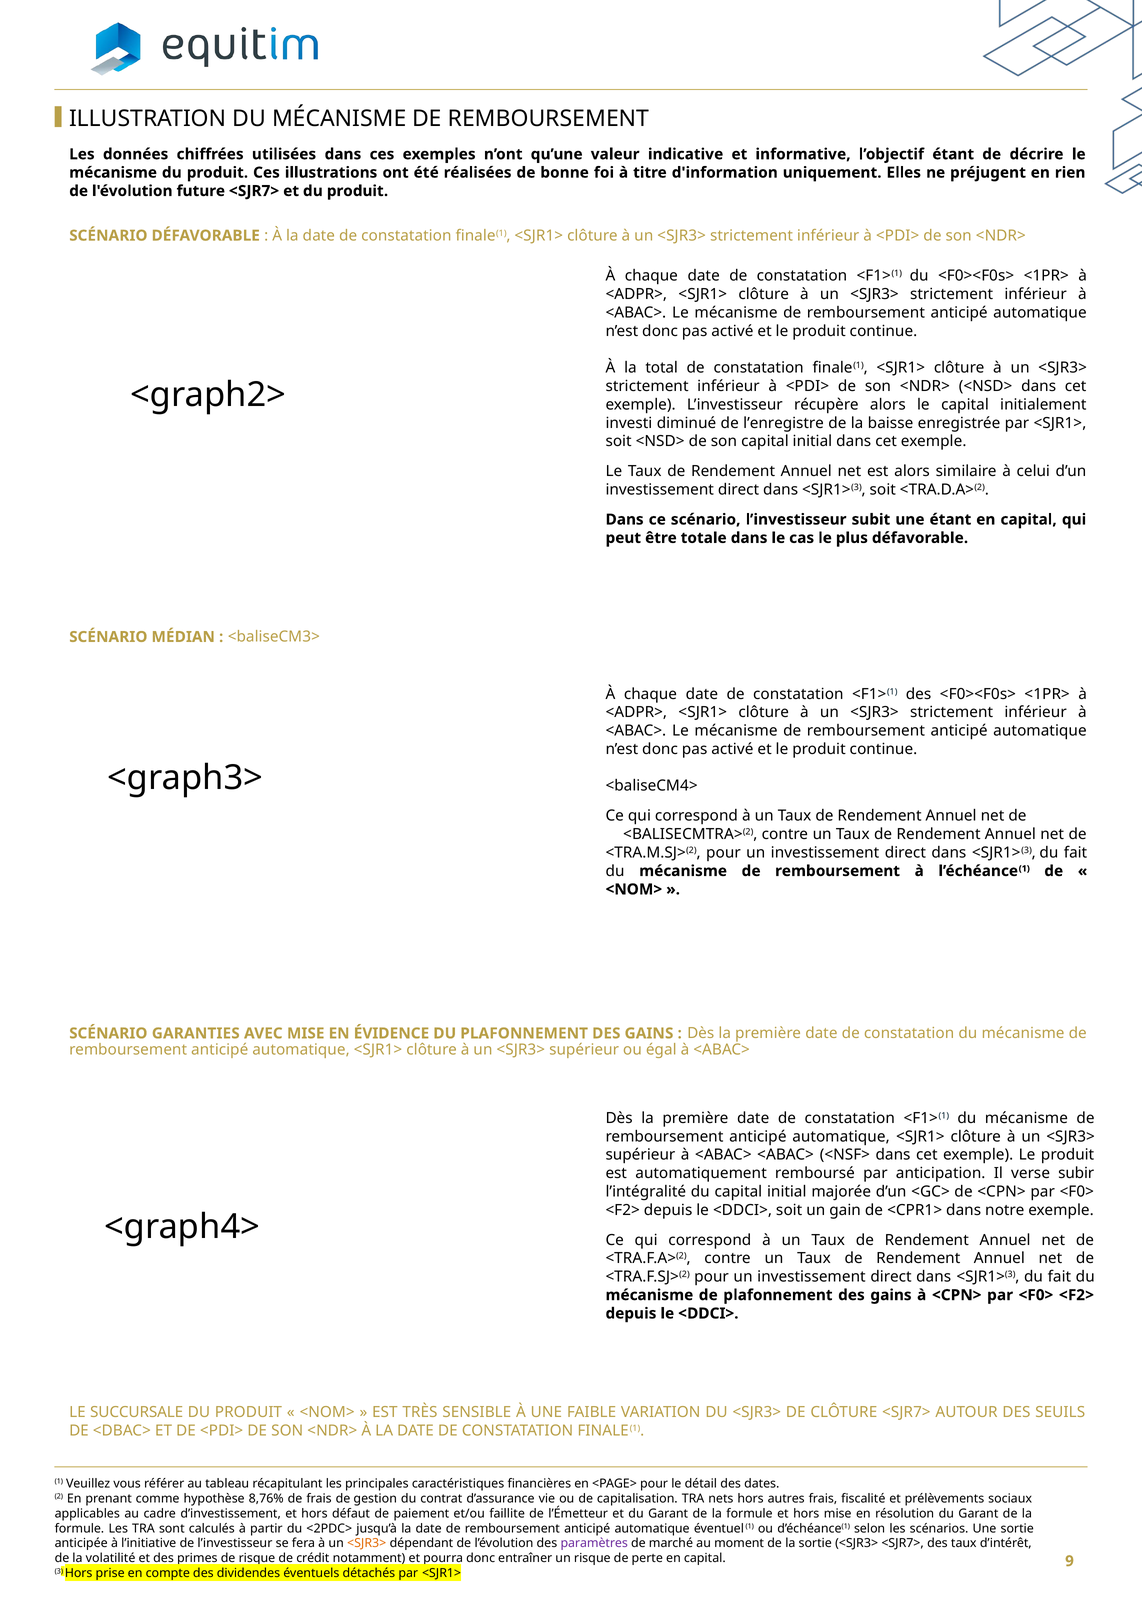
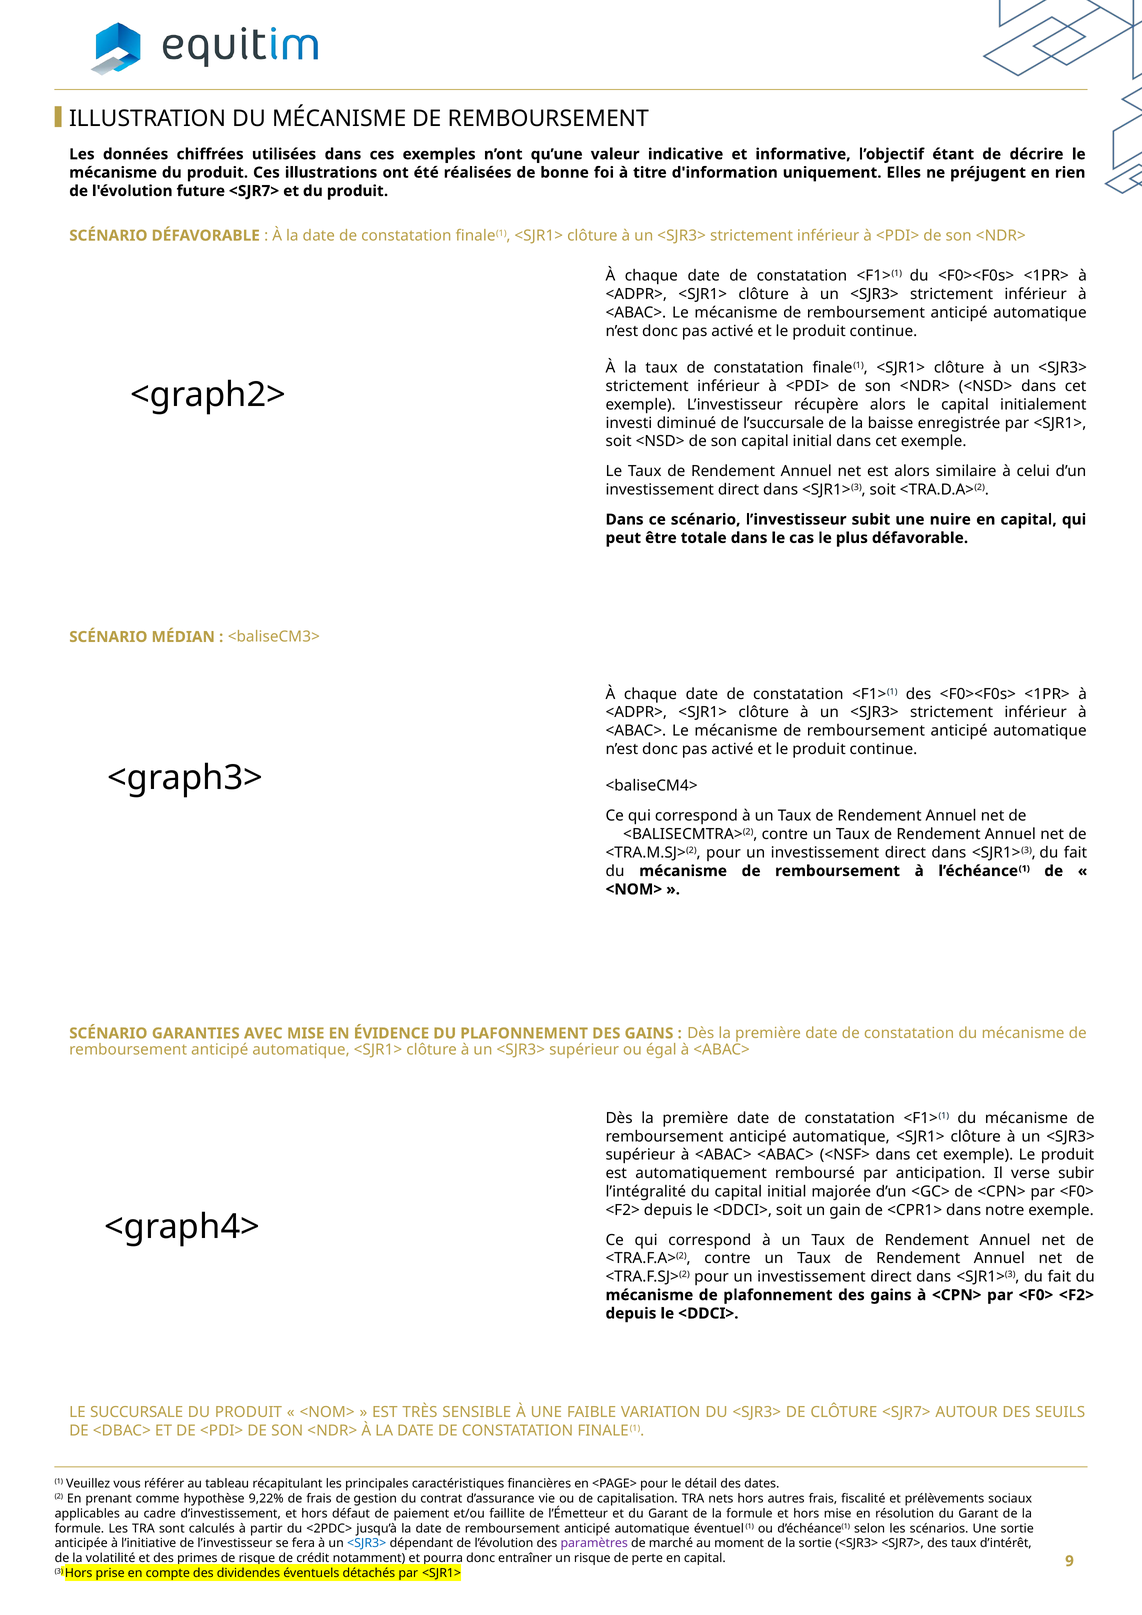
la total: total -> taux
l’enregistre: l’enregistre -> l’succursale
une étant: étant -> nuire
8,76%: 8,76% -> 9,22%
<SJR3> at (367, 1543) colour: orange -> blue
